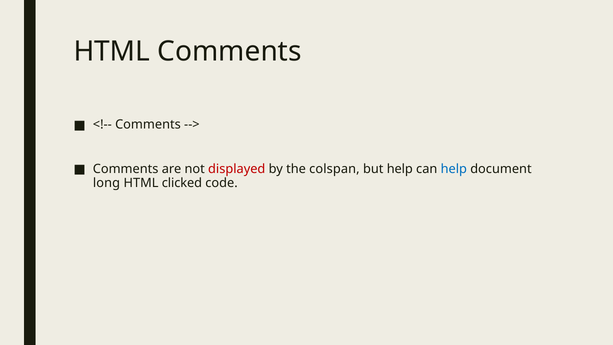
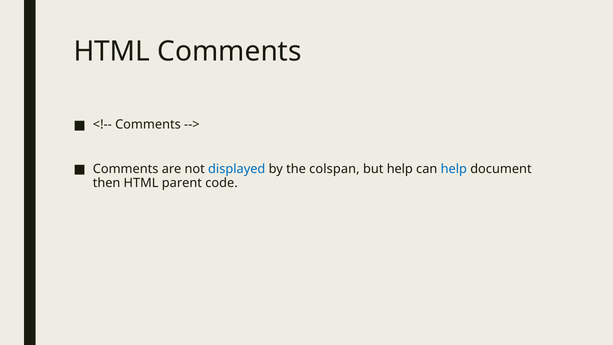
displayed colour: red -> blue
long: long -> then
clicked: clicked -> parent
